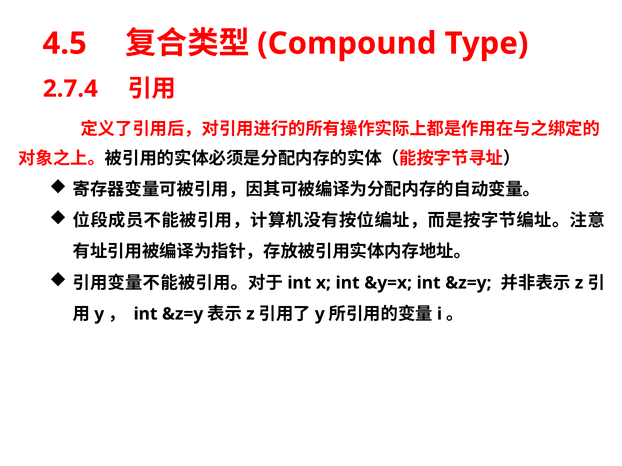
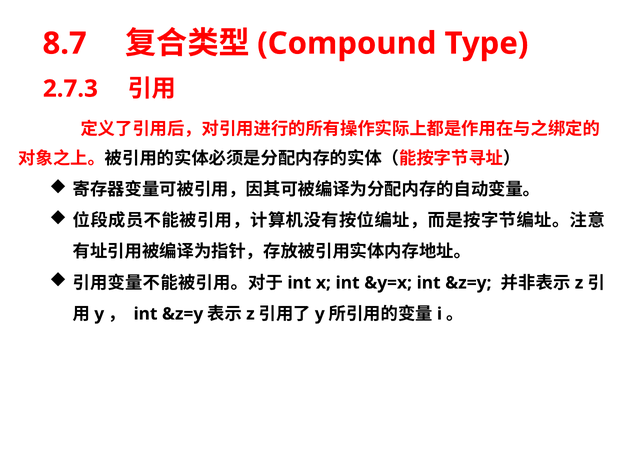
4.5: 4.5 -> 8.7
2.7.4: 2.7.4 -> 2.7.3
